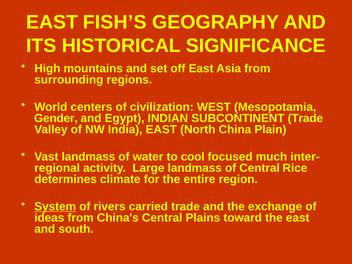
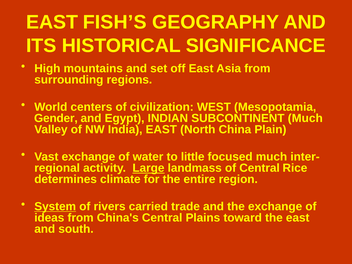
SUBCONTINENT Trade: Trade -> Much
Vast landmass: landmass -> exchange
cool: cool -> little
Large underline: none -> present
